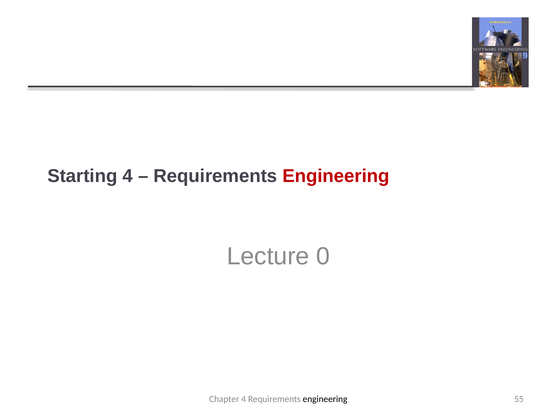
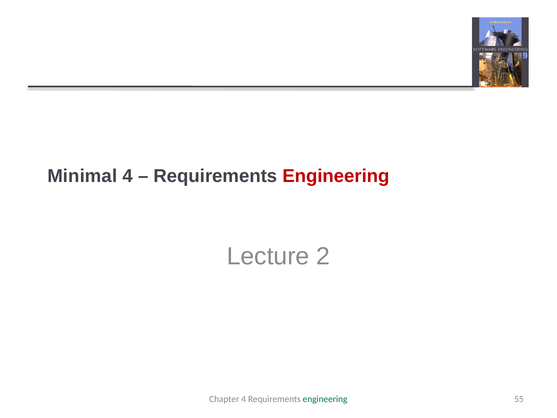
Starting: Starting -> Minimal
0: 0 -> 2
engineering at (325, 399) colour: black -> green
